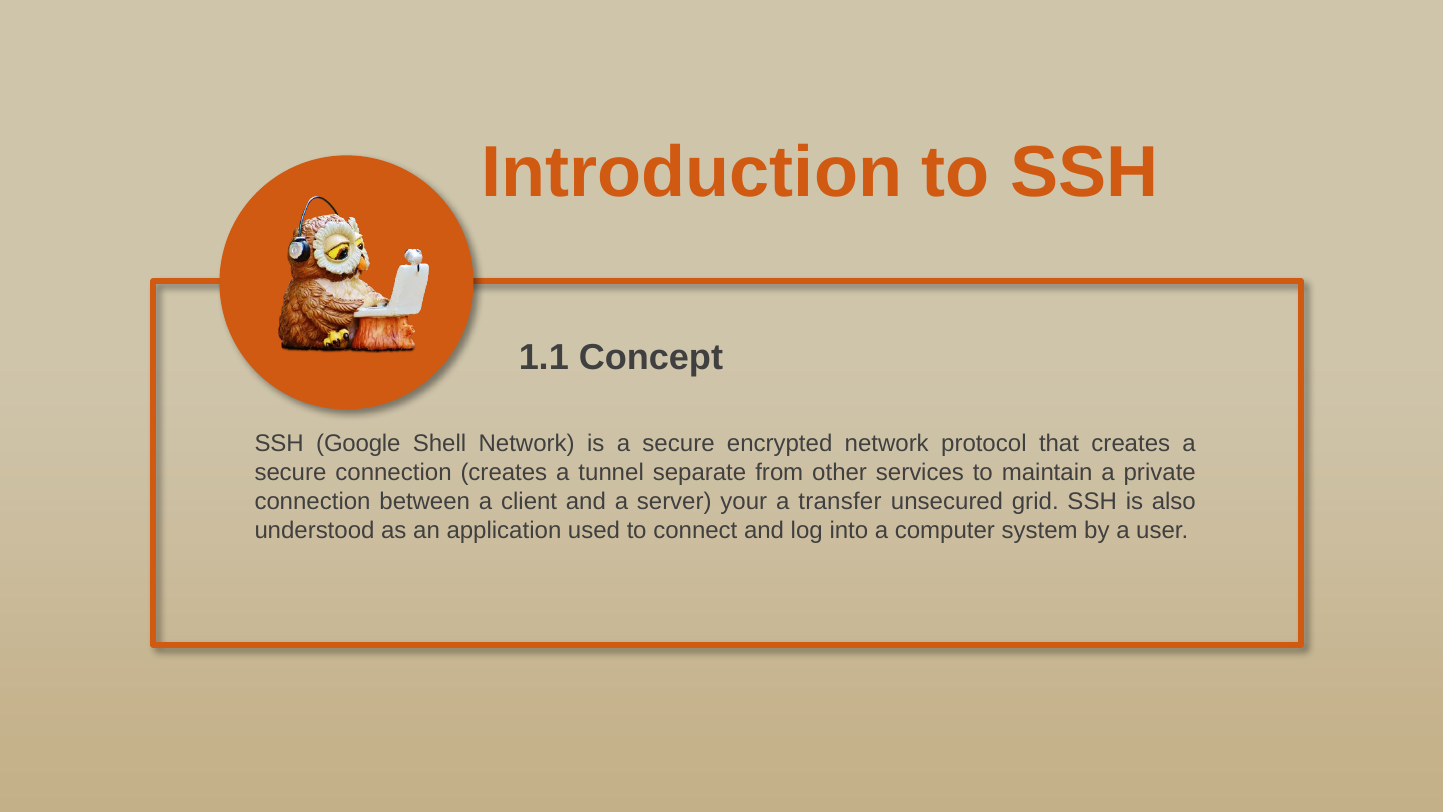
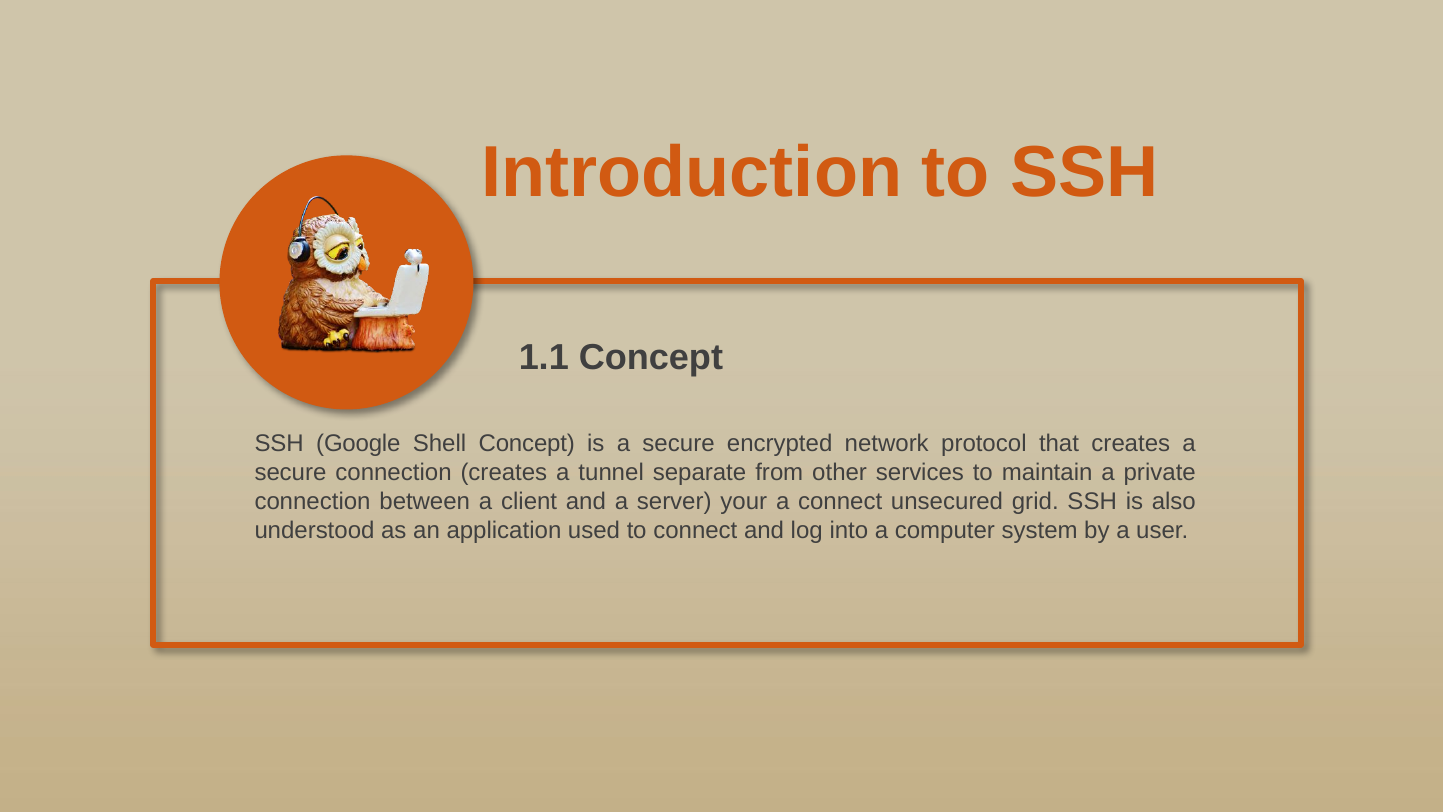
Shell Network: Network -> Concept
a transfer: transfer -> connect
